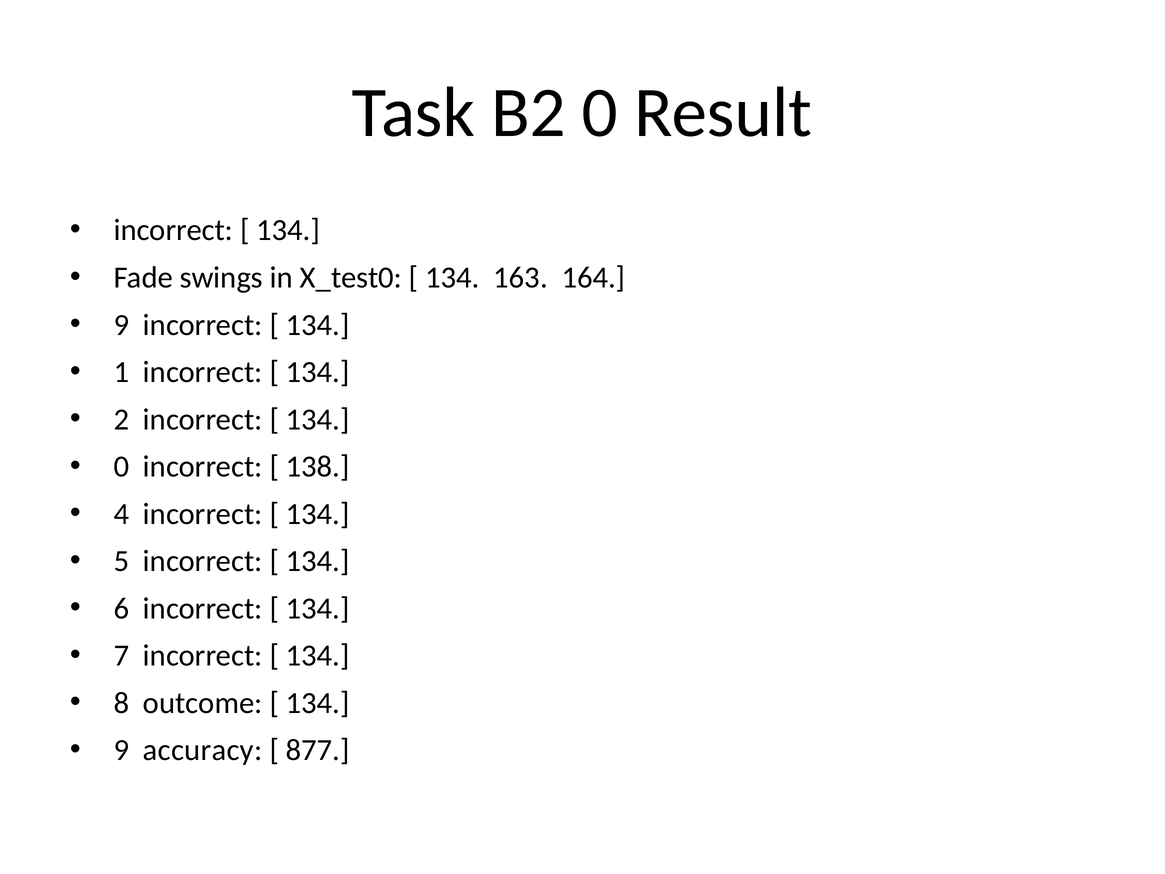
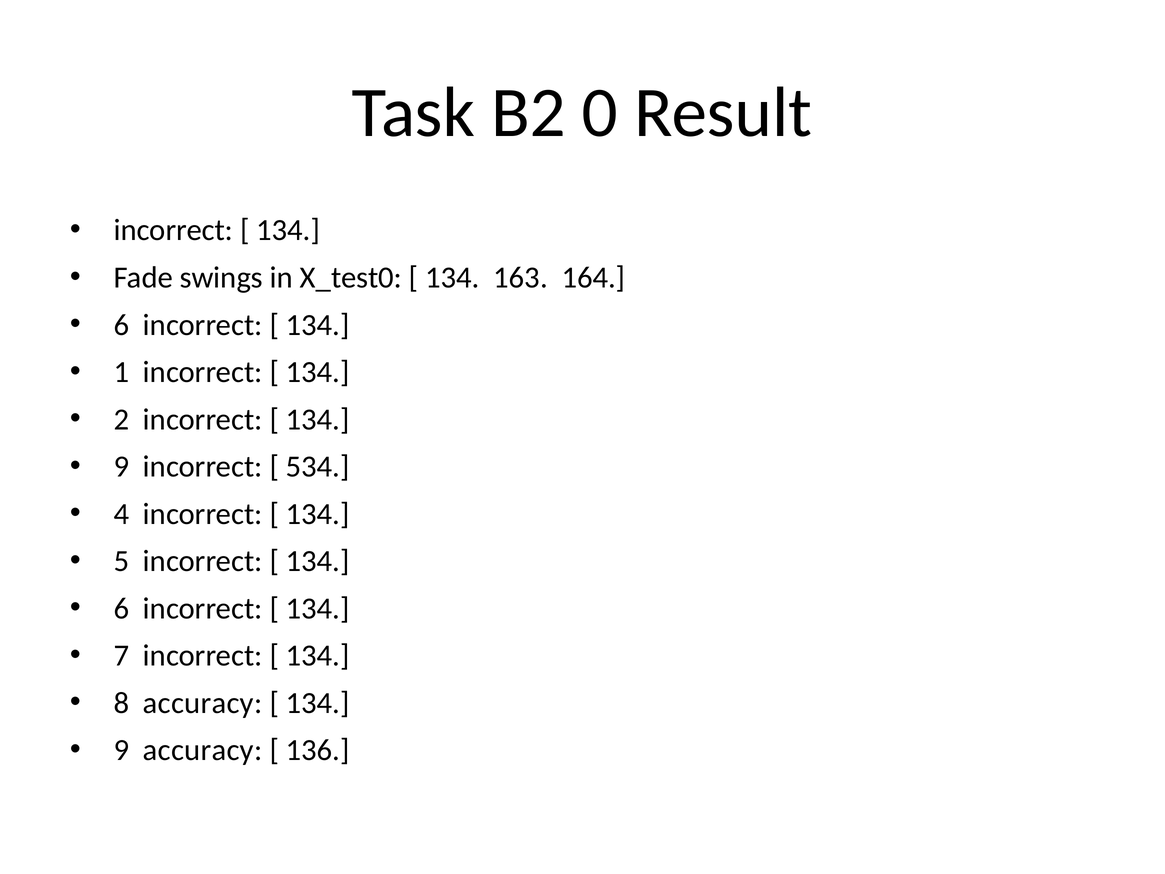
9 at (121, 325): 9 -> 6
0 at (121, 466): 0 -> 9
138: 138 -> 534
8 outcome: outcome -> accuracy
877: 877 -> 136
